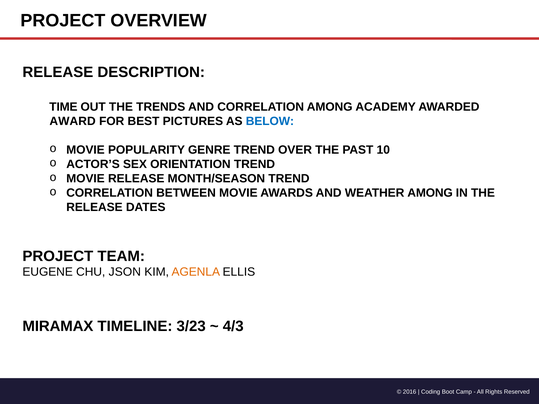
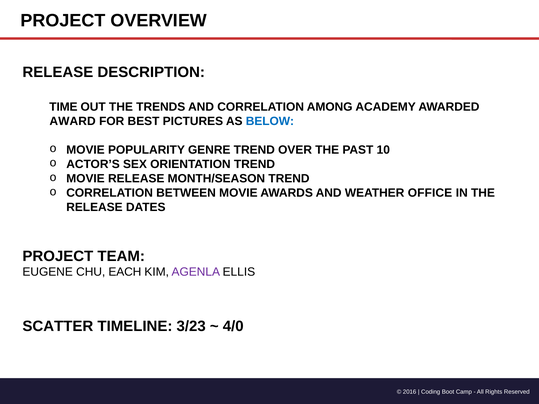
WEATHER AMONG: AMONG -> OFFICE
JSON: JSON -> EACH
AGENLA colour: orange -> purple
MIRAMAX: MIRAMAX -> SCATTER
4/3: 4/3 -> 4/0
